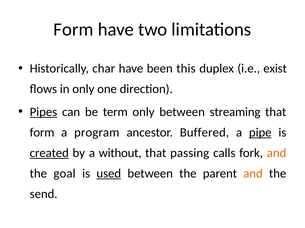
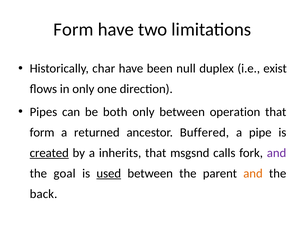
this: this -> null
Pipes underline: present -> none
term: term -> both
streaming: streaming -> operation
program: program -> returned
pipe underline: present -> none
without: without -> inherits
passing: passing -> msgsnd
and at (277, 154) colour: orange -> purple
send: send -> back
